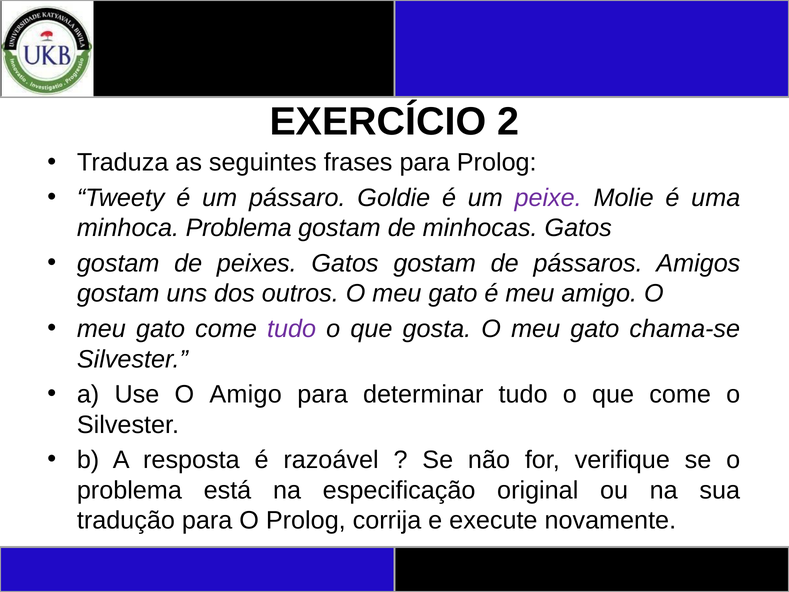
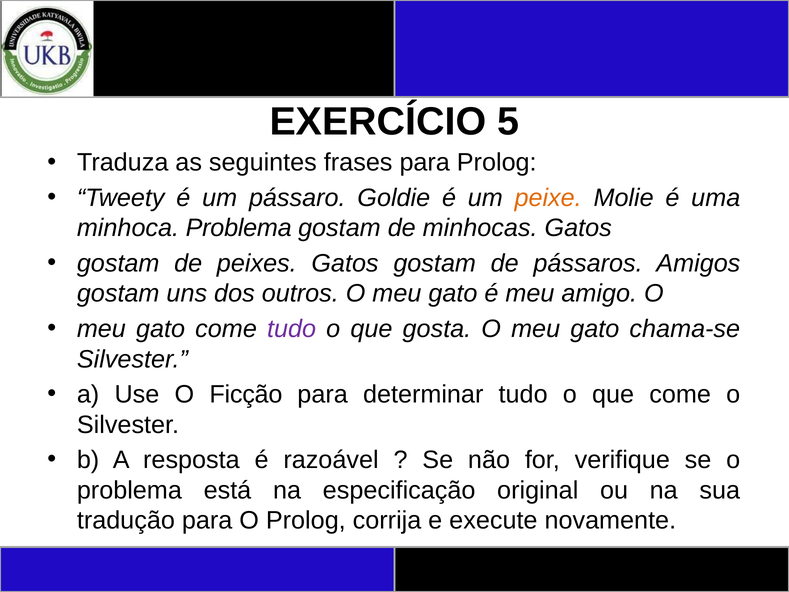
2: 2 -> 5
peixe colour: purple -> orange
O Amigo: Amigo -> Ficção
